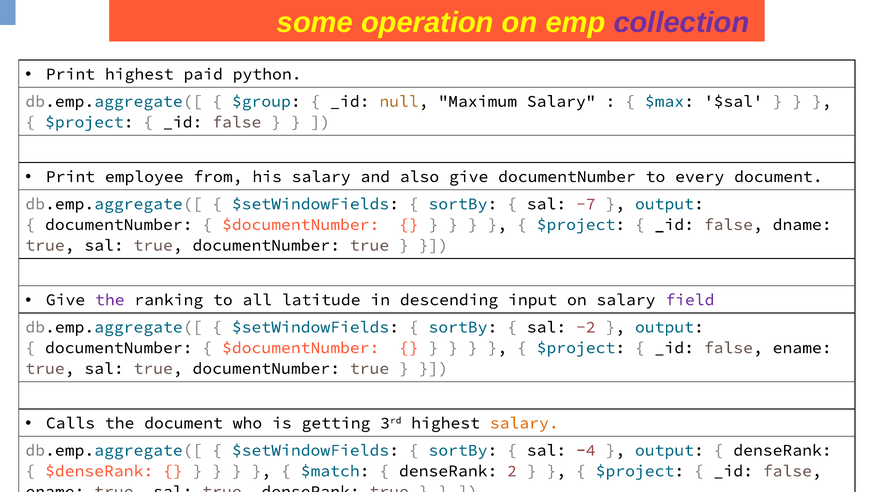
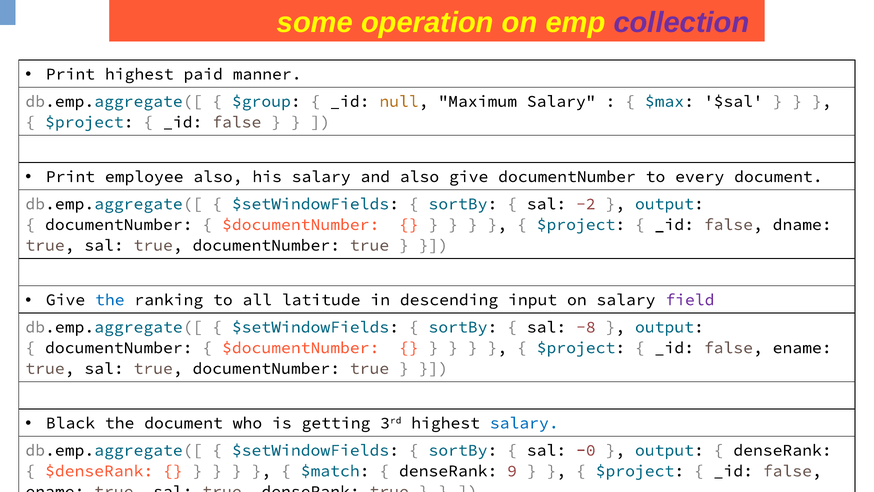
python: python -> manner
employee from: from -> also
-7: -7 -> -2
the at (110, 300) colour: purple -> blue
-2: -2 -> -8
Calls: Calls -> Black
salary at (524, 423) colour: orange -> blue
-4: -4 -> -0
2: 2 -> 9
